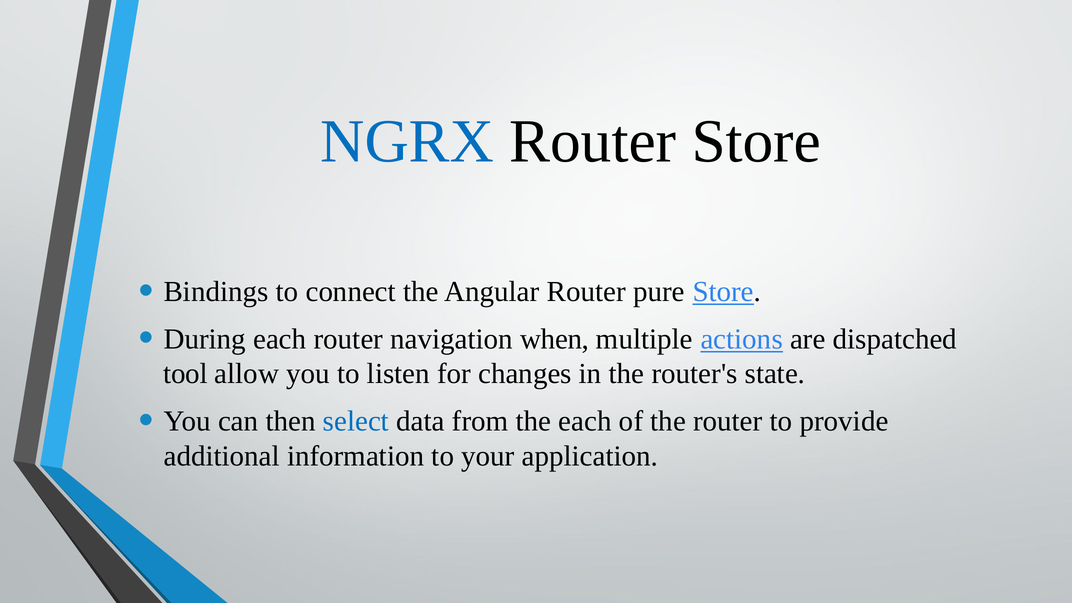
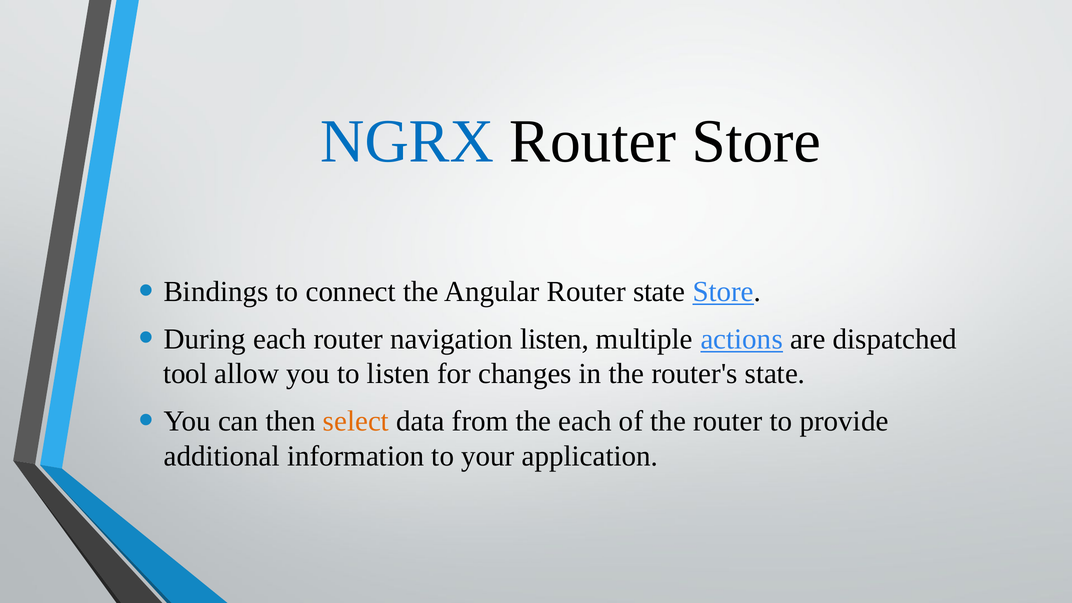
Router pure: pure -> state
navigation when: when -> listen
select colour: blue -> orange
